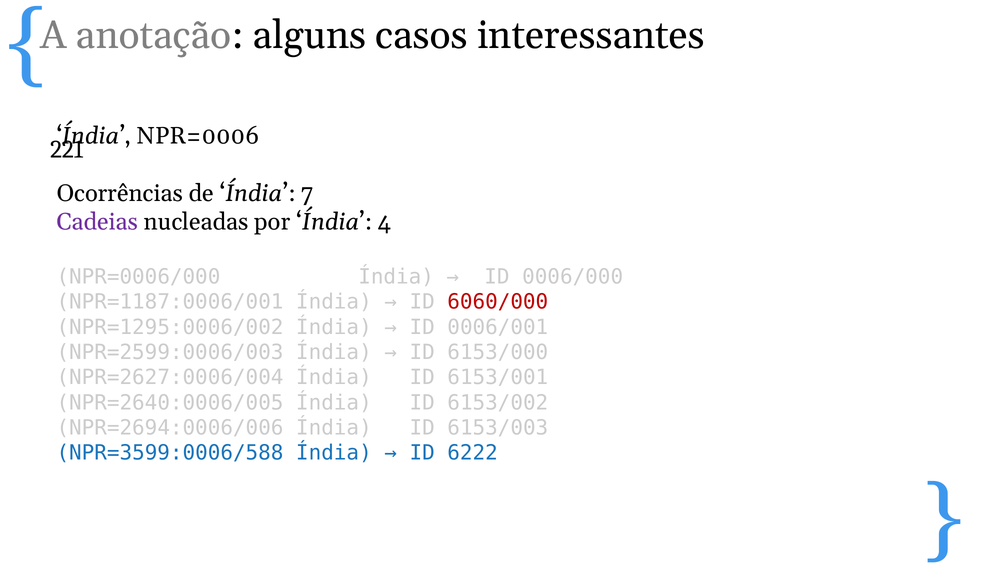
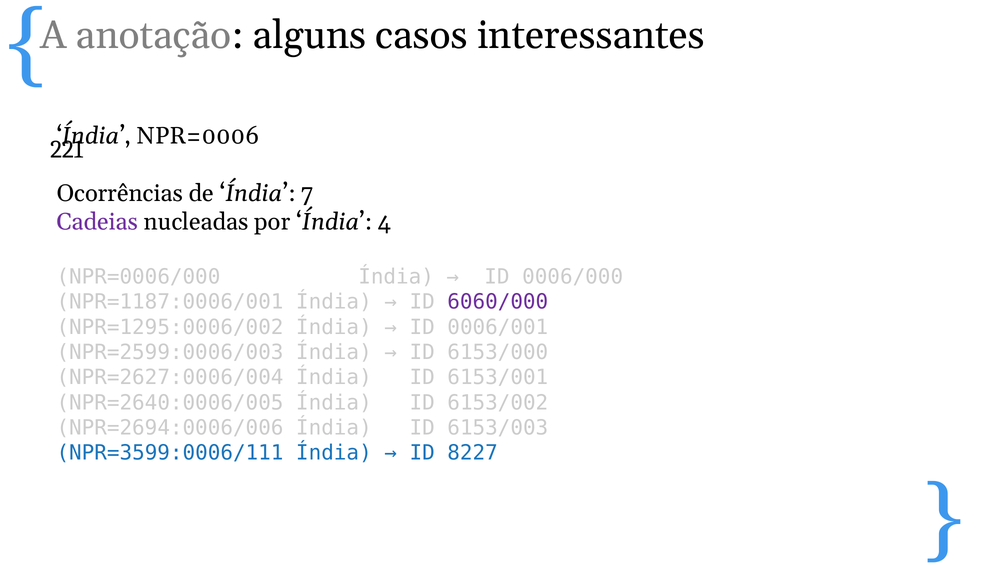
6060/000 colour: red -> purple
NPR=3599:0006/588: NPR=3599:0006/588 -> NPR=3599:0006/111
6222: 6222 -> 8227
